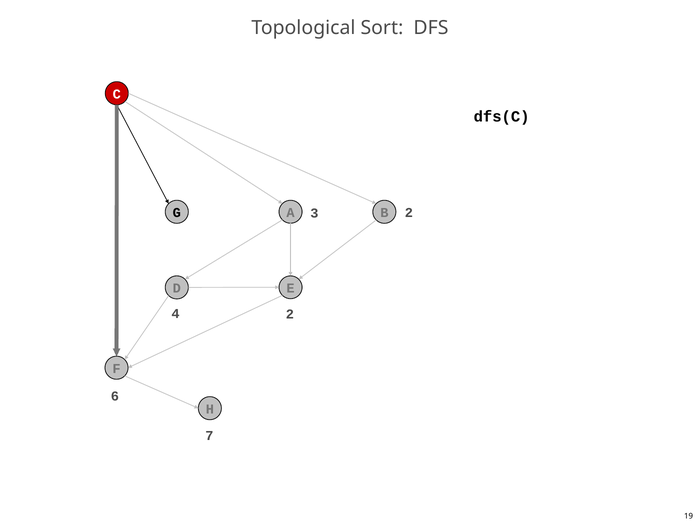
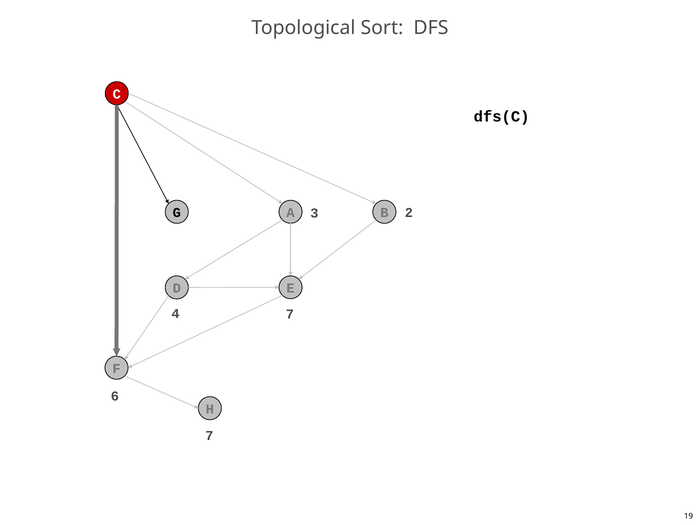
4 2: 2 -> 7
